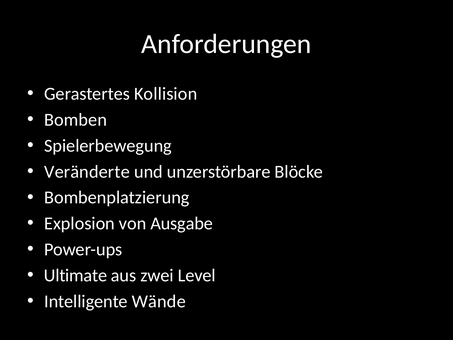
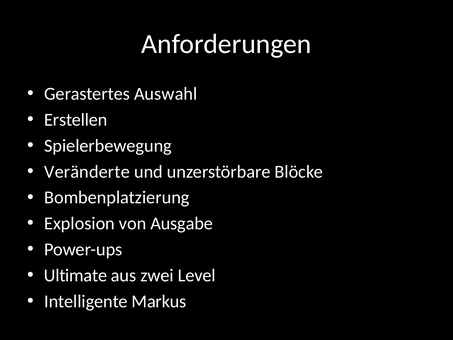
Kollision: Kollision -> Auswahl
Bomben: Bomben -> Erstellen
Wände: Wände -> Markus
